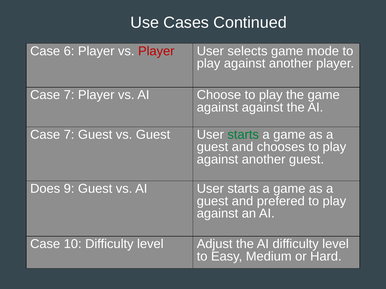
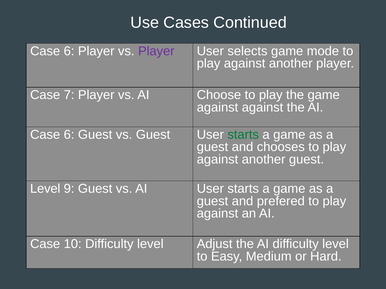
Player at (156, 51) colour: red -> purple
7 at (69, 135): 7 -> 6
Does at (45, 189): Does -> Level
